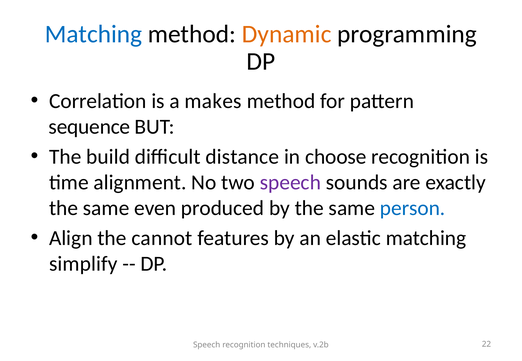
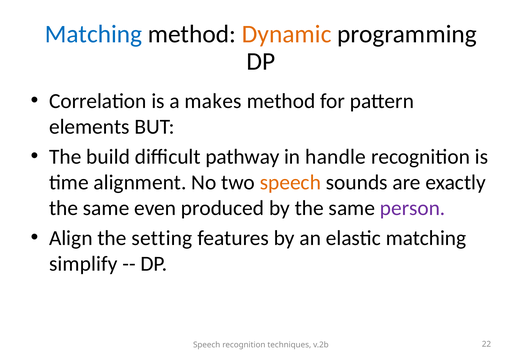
sequence: sequence -> elements
distance: distance -> pathway
choose: choose -> handle
speech at (290, 183) colour: purple -> orange
person colour: blue -> purple
cannot: cannot -> setting
